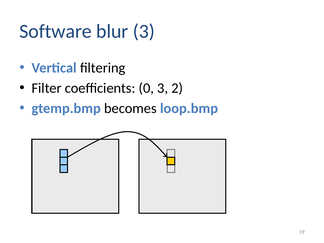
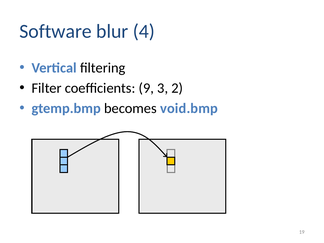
blur 3: 3 -> 4
0: 0 -> 9
loop.bmp: loop.bmp -> void.bmp
